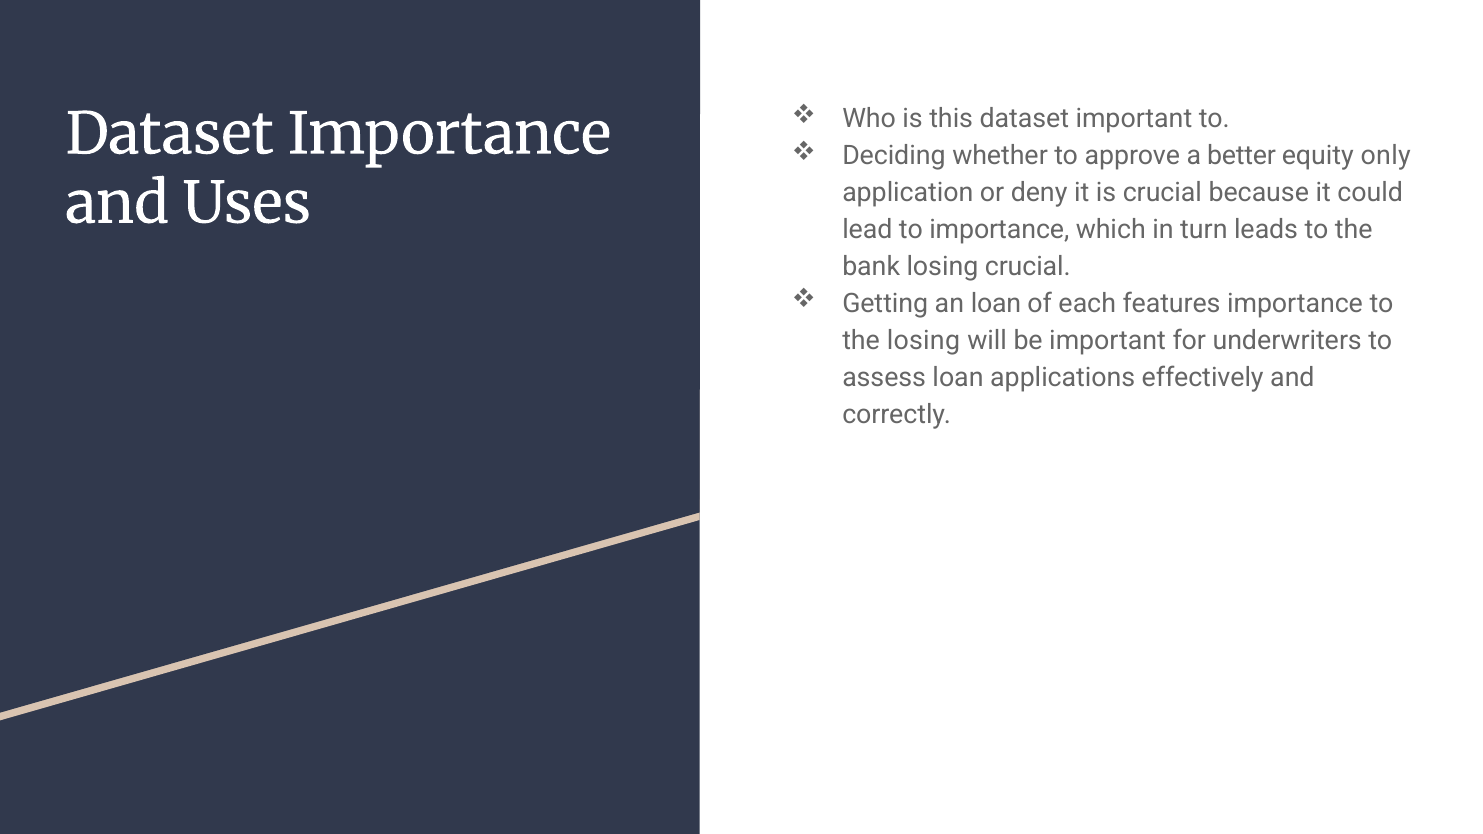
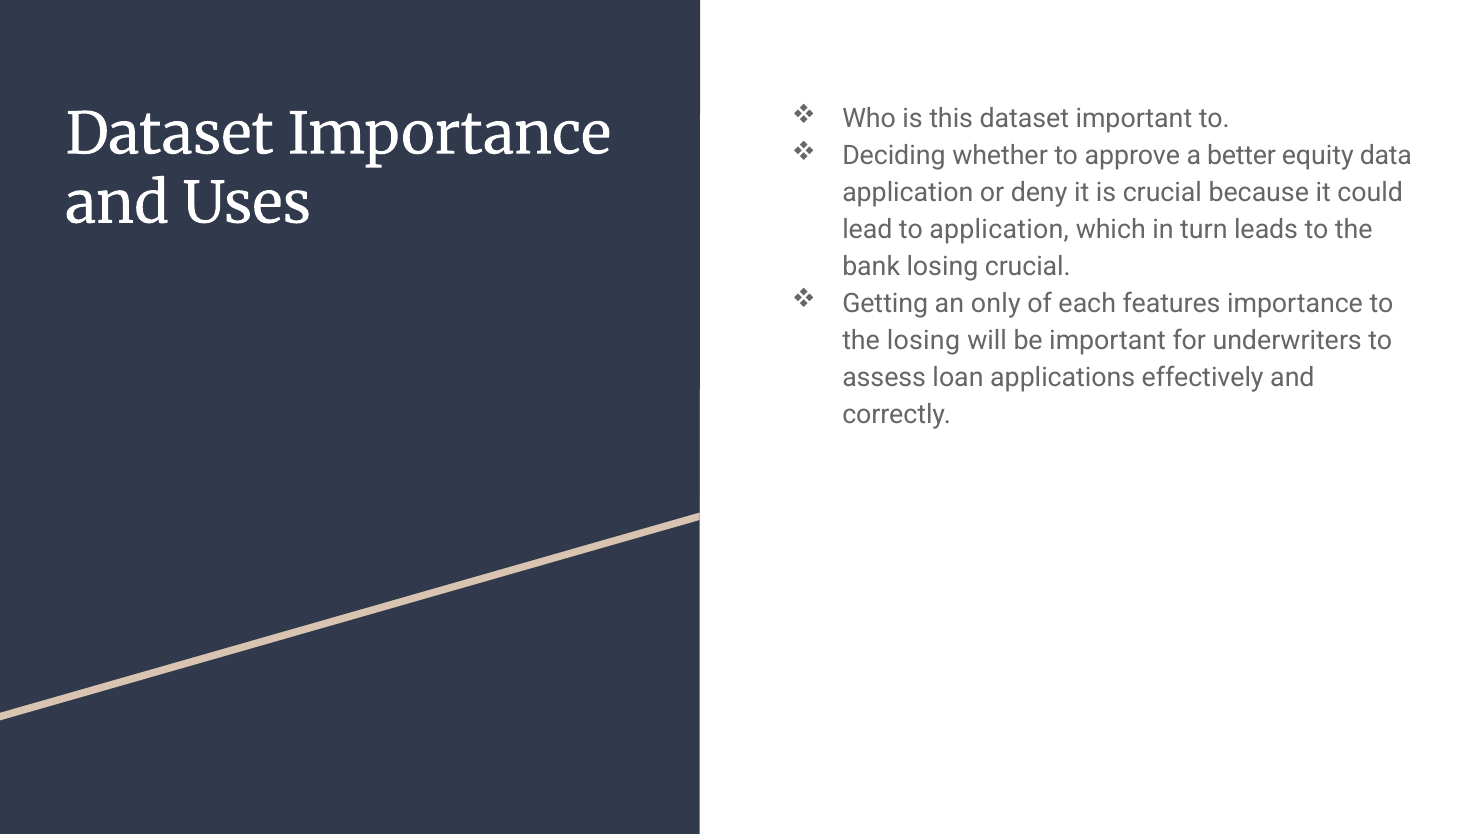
only: only -> data
to importance: importance -> application
an loan: loan -> only
